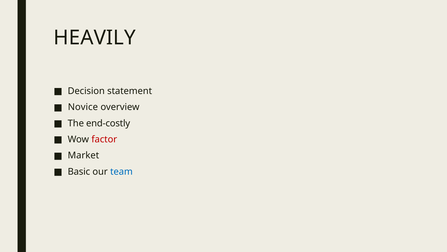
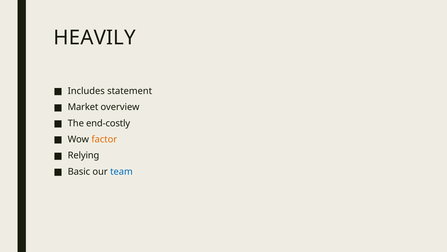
Decision: Decision -> Includes
Novice: Novice -> Market
factor colour: red -> orange
Market: Market -> Relying
